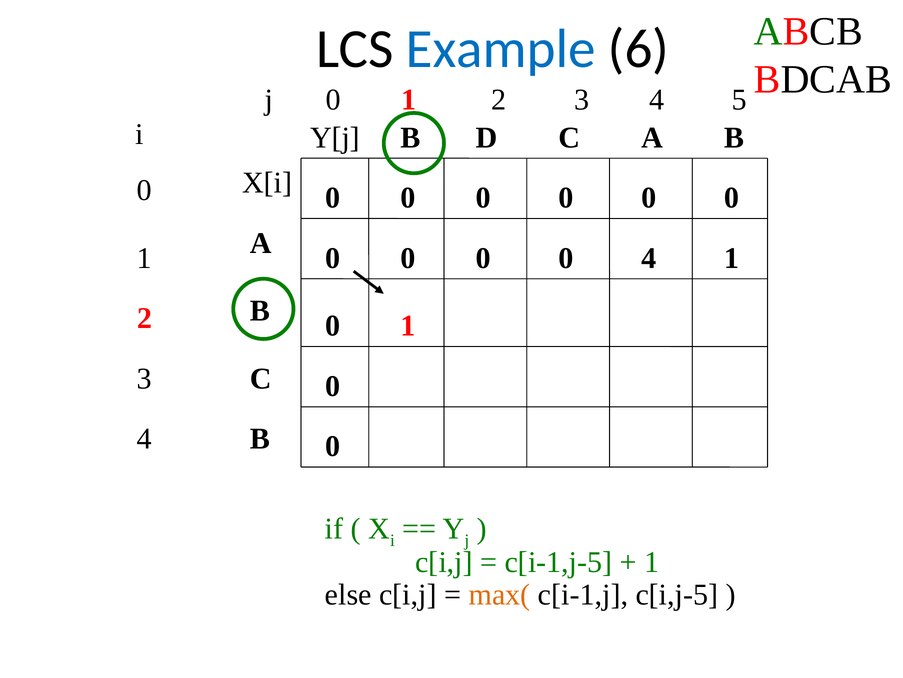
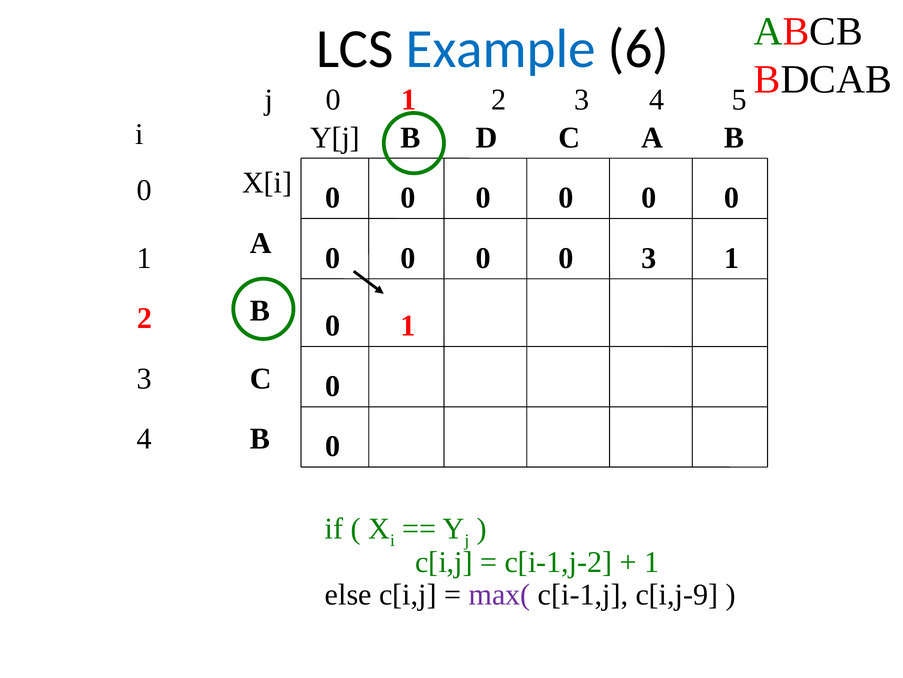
0 4: 4 -> 3
c[i-1,j-5: c[i-1,j-5 -> c[i-1,j-2
max( colour: orange -> purple
c[i,j-5: c[i,j-5 -> c[i,j-9
